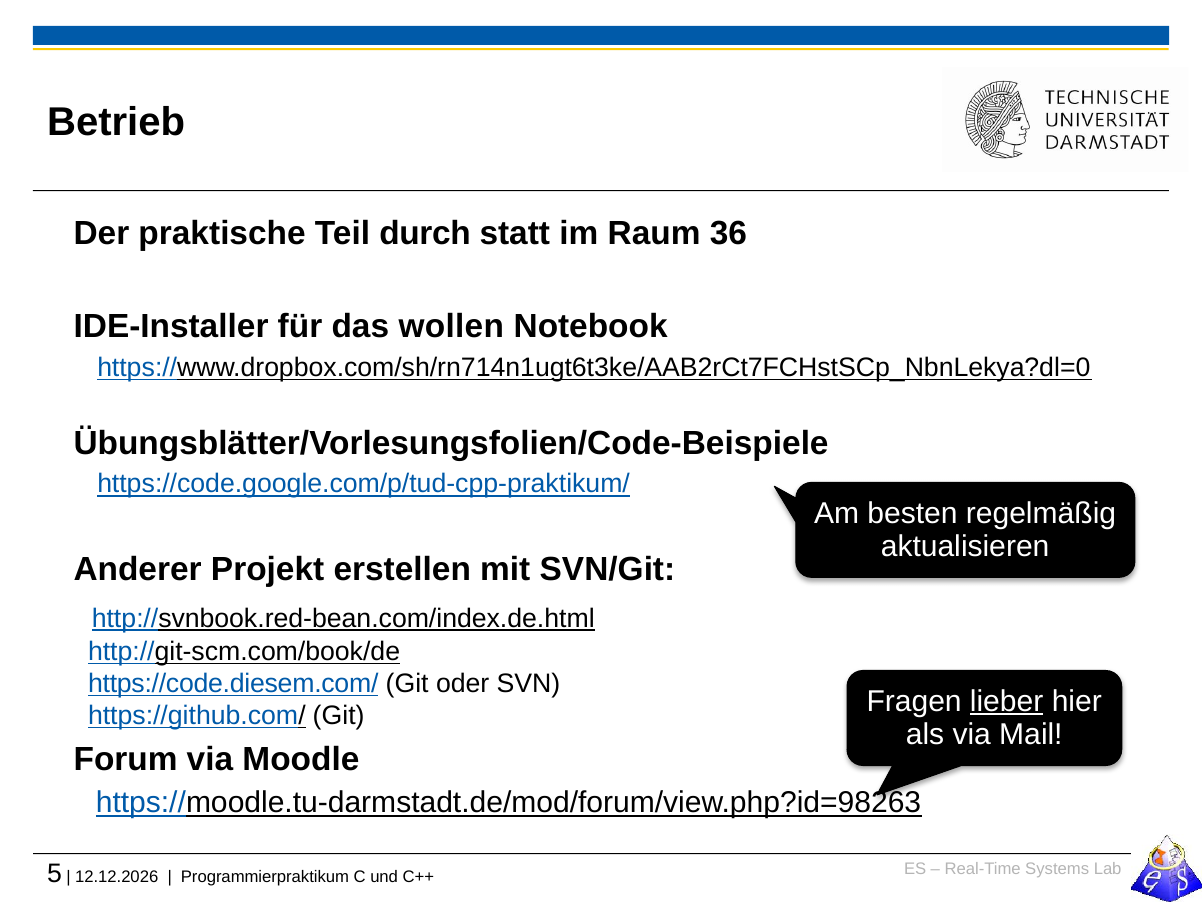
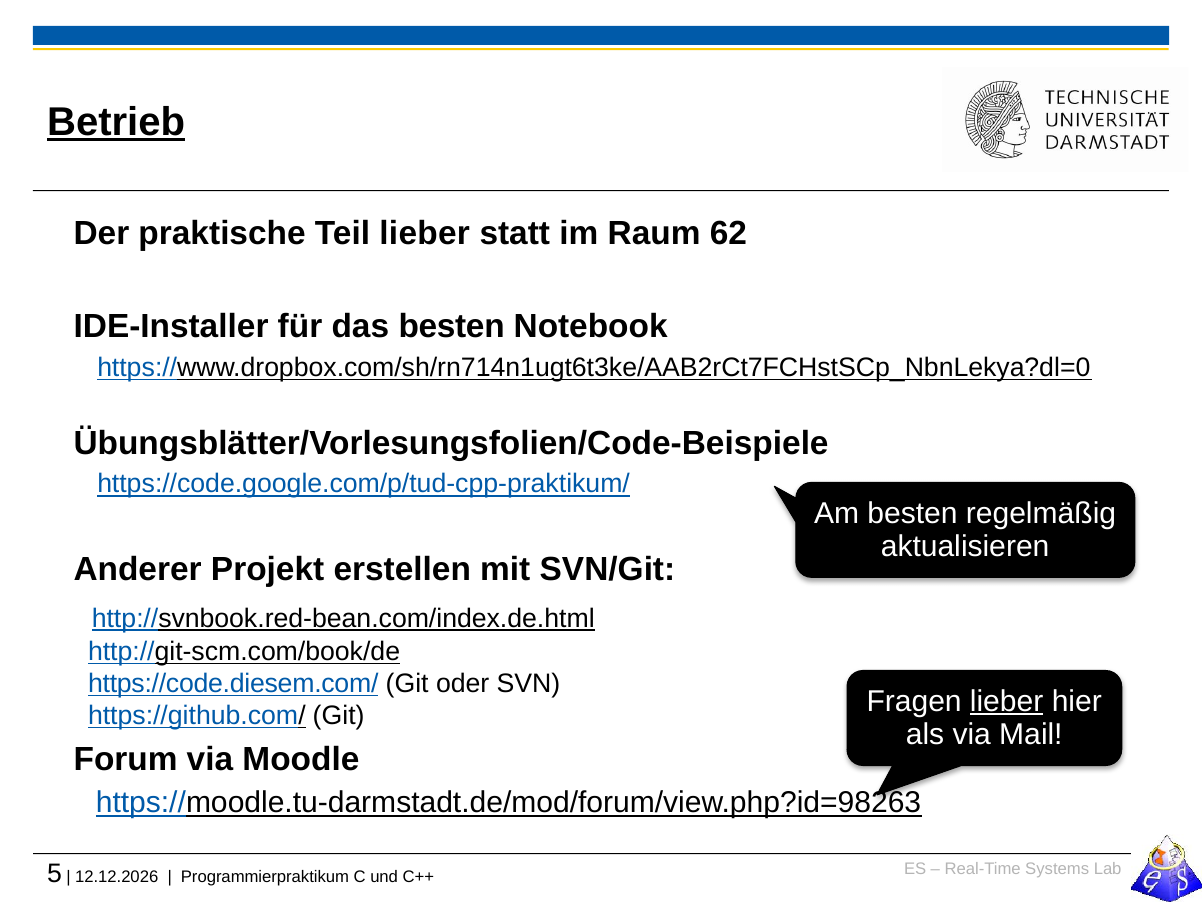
Betrieb underline: none -> present
Teil durch: durch -> lieber
36: 36 -> 62
das wollen: wollen -> besten
